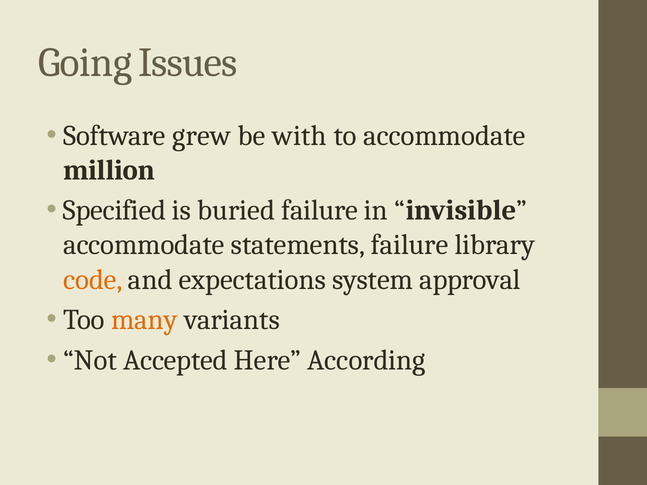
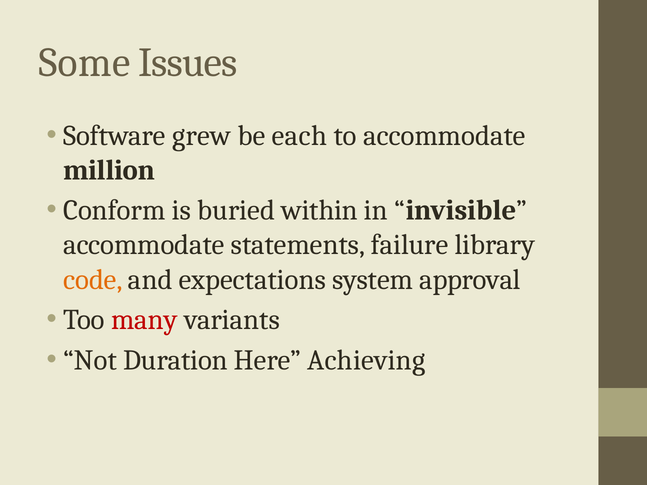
Going: Going -> Some
with: with -> each
Specified: Specified -> Conform
buried failure: failure -> within
many colour: orange -> red
Accepted: Accepted -> Duration
According: According -> Achieving
